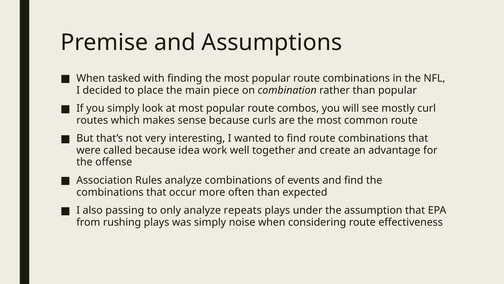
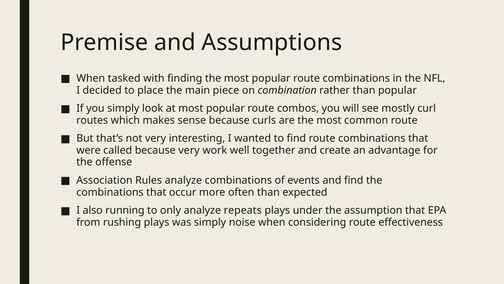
because idea: idea -> very
passing: passing -> running
